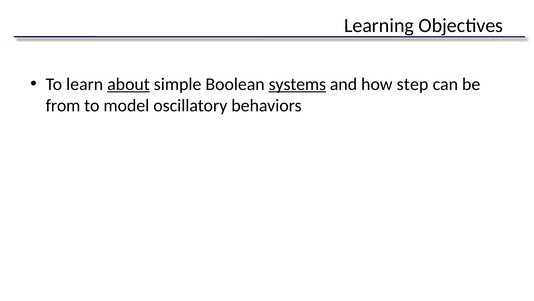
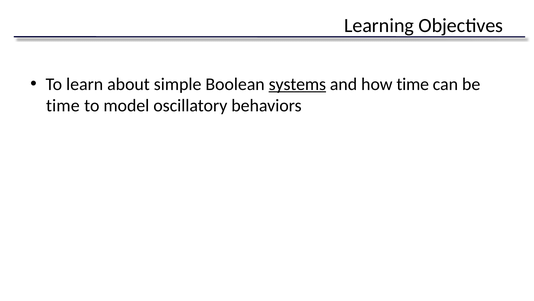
about underline: present -> none
how step: step -> time
from at (63, 105): from -> time
